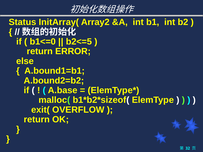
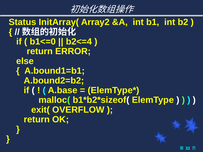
b2<=5: b2<=5 -> b2<=4
